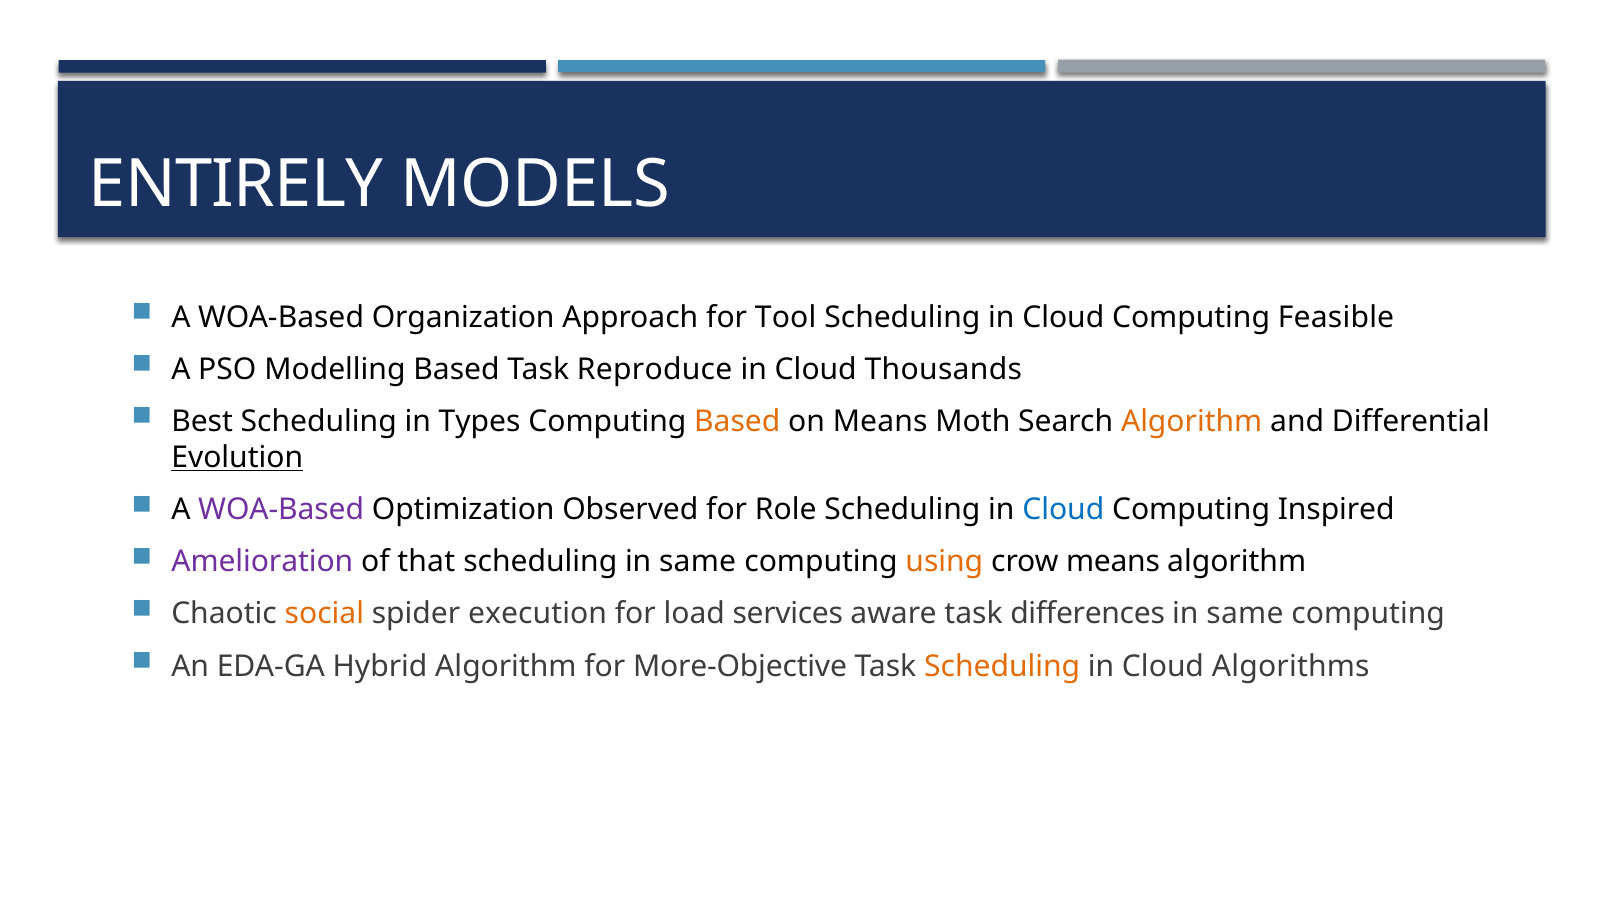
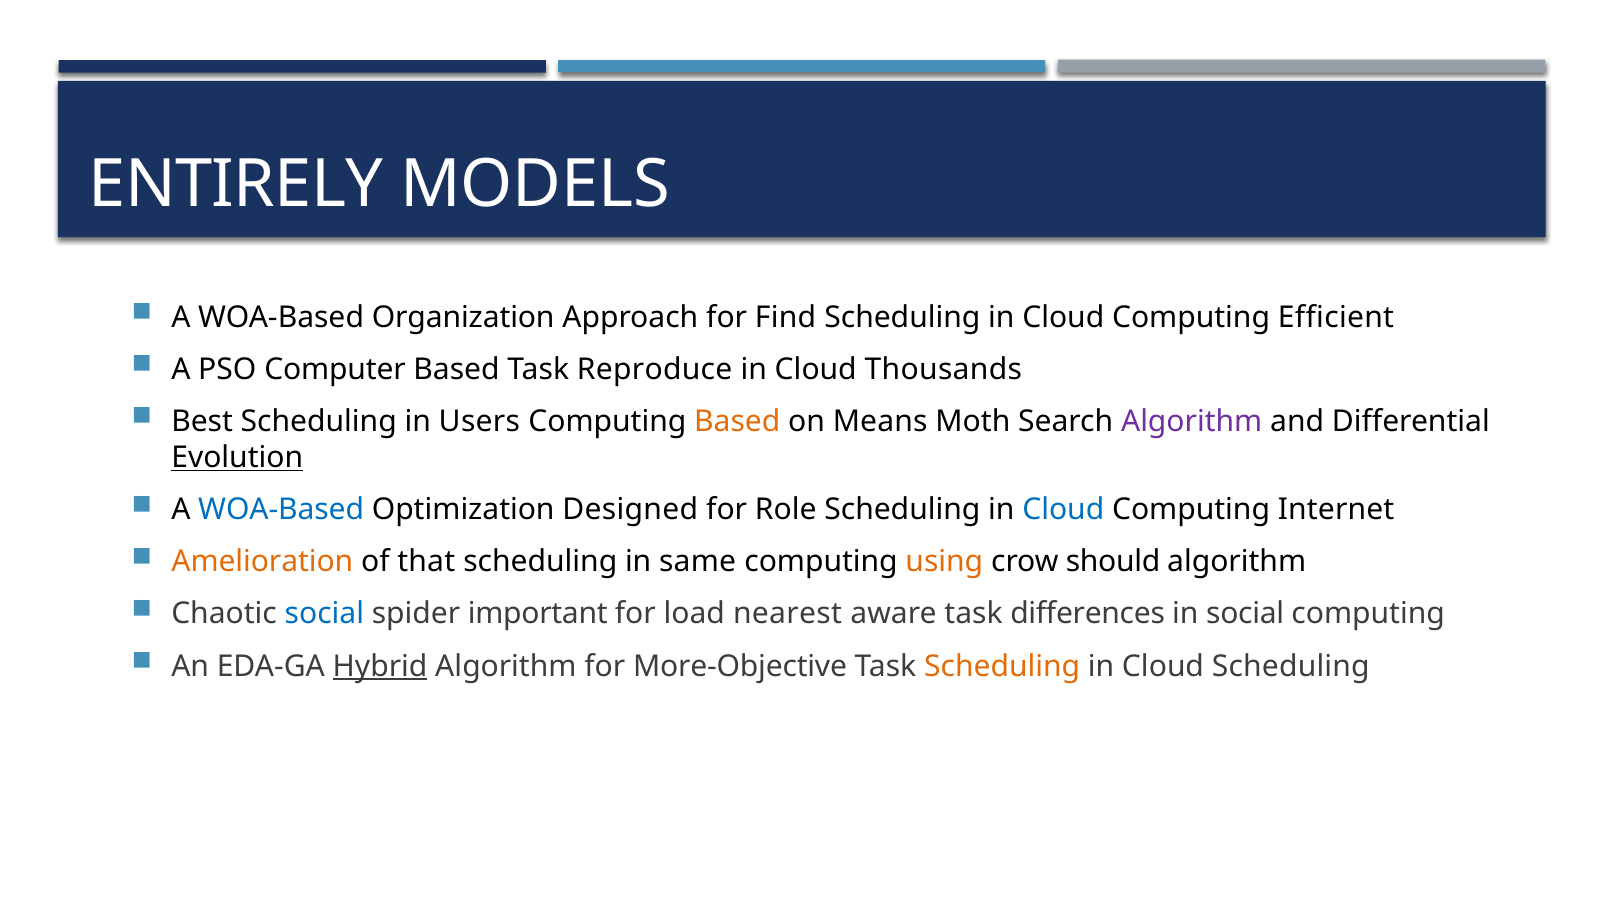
Tool: Tool -> Find
Feasible: Feasible -> Efficient
Modelling: Modelling -> Computer
Types: Types -> Users
Algorithm at (1192, 422) colour: orange -> purple
WOA-Based at (281, 510) colour: purple -> blue
Observed: Observed -> Designed
Inspired: Inspired -> Internet
Amelioration colour: purple -> orange
crow means: means -> should
social at (324, 614) colour: orange -> blue
execution: execution -> important
services: services -> nearest
same at (1245, 614): same -> social
Hybrid underline: none -> present
Cloud Algorithms: Algorithms -> Scheduling
